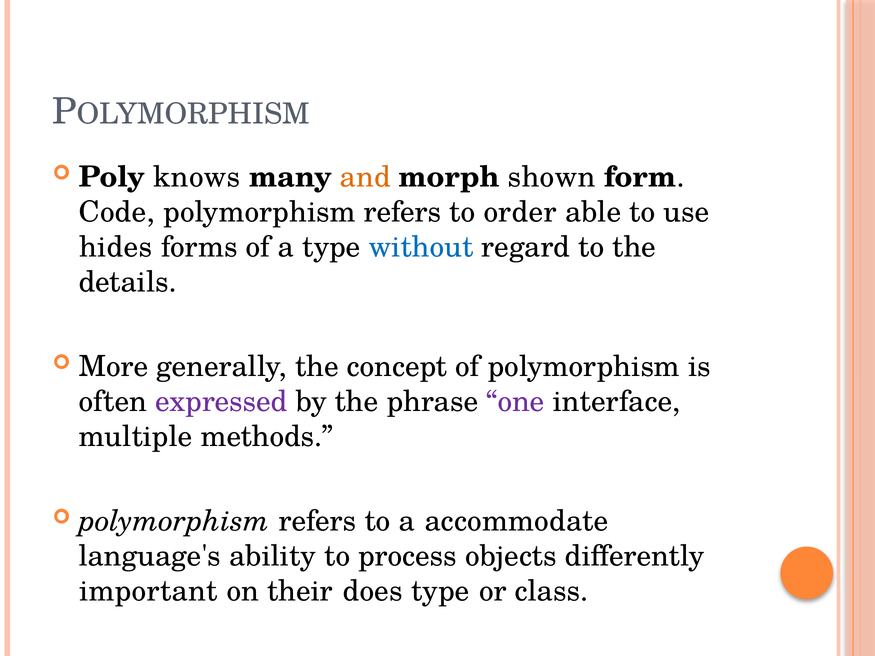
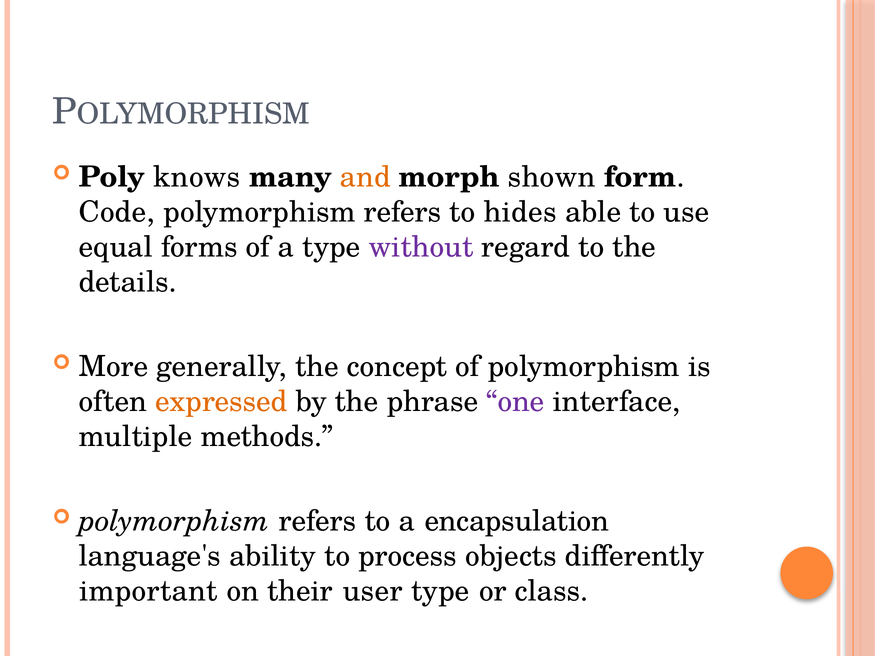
order: order -> hides
hides: hides -> equal
without colour: blue -> purple
expressed colour: purple -> orange
accommodate: accommodate -> encapsulation
does: does -> user
